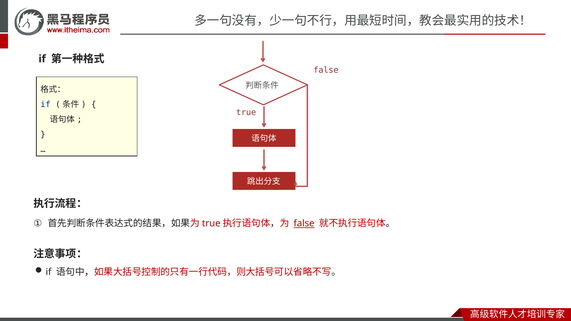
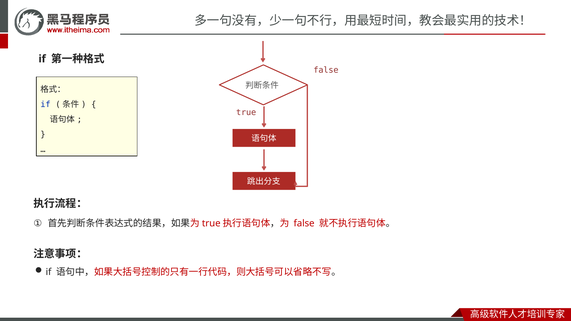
false at (304, 224) underline: present -> none
